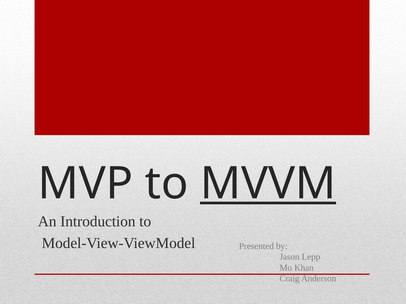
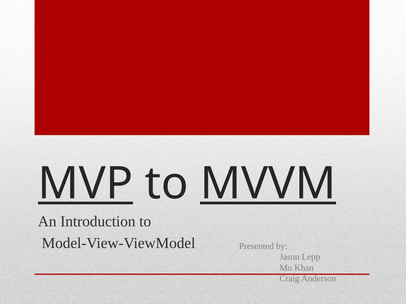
MVP underline: none -> present
